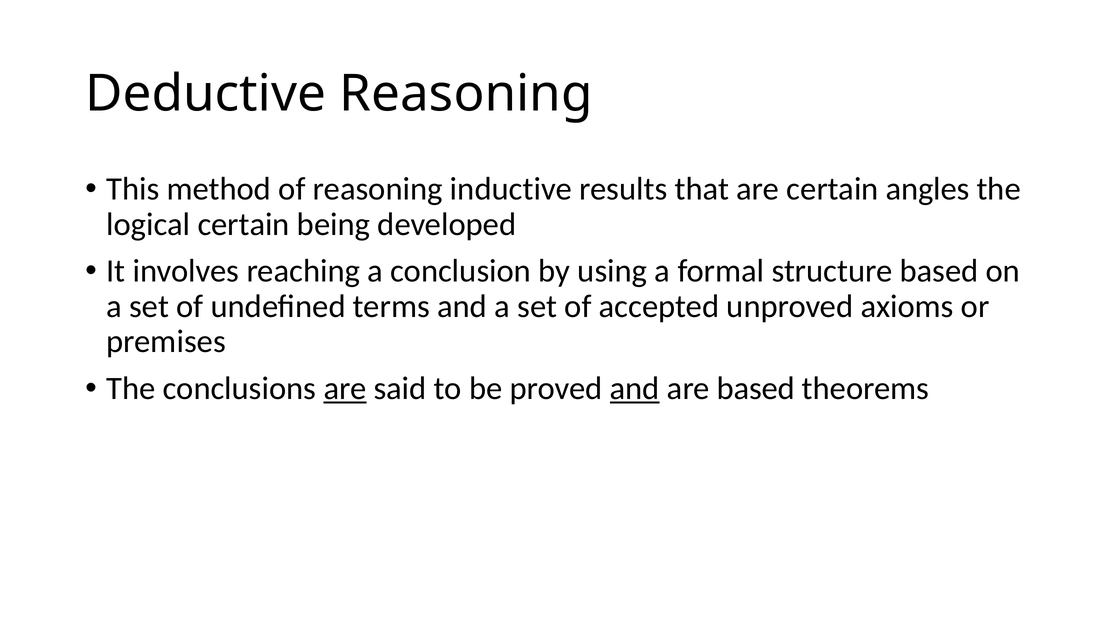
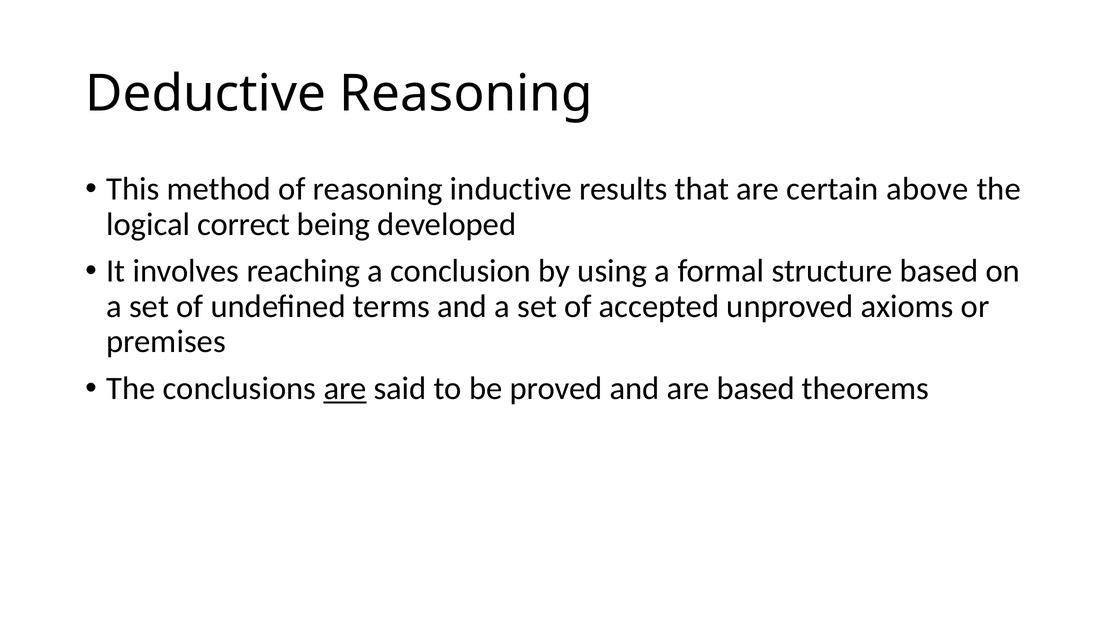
angles: angles -> above
logical certain: certain -> correct
and at (635, 389) underline: present -> none
